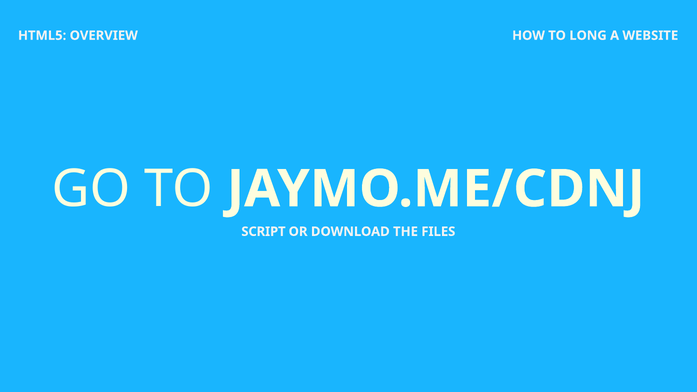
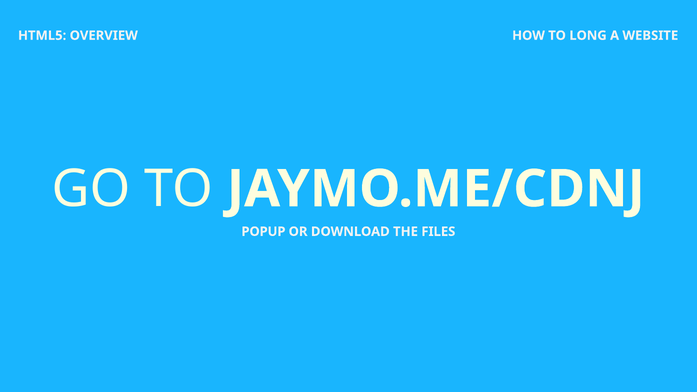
SCRIPT: SCRIPT -> POPUP
